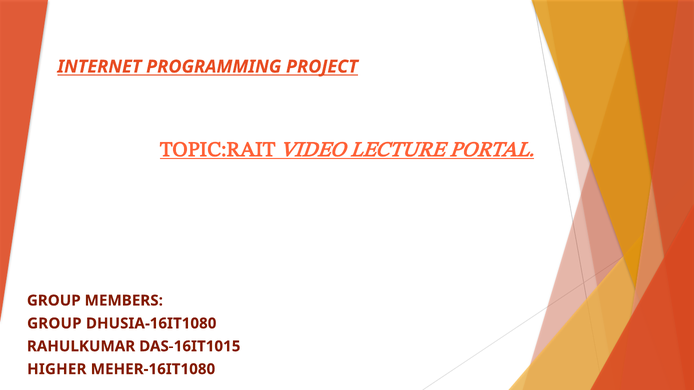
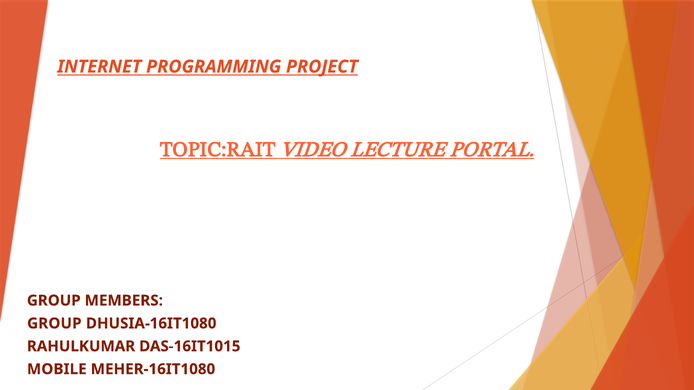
HIGHER: HIGHER -> MOBILE
